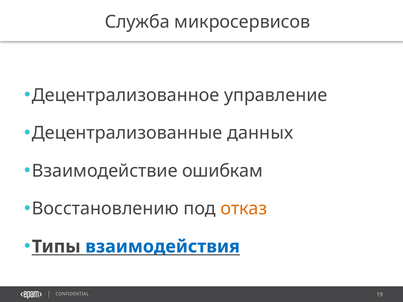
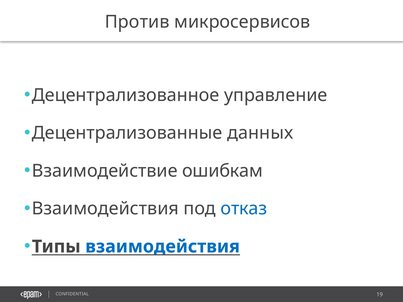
Служба: Служба -> Против
Восстановлению at (105, 209): Восстановлению -> Взаимодействия
отказ colour: orange -> blue
